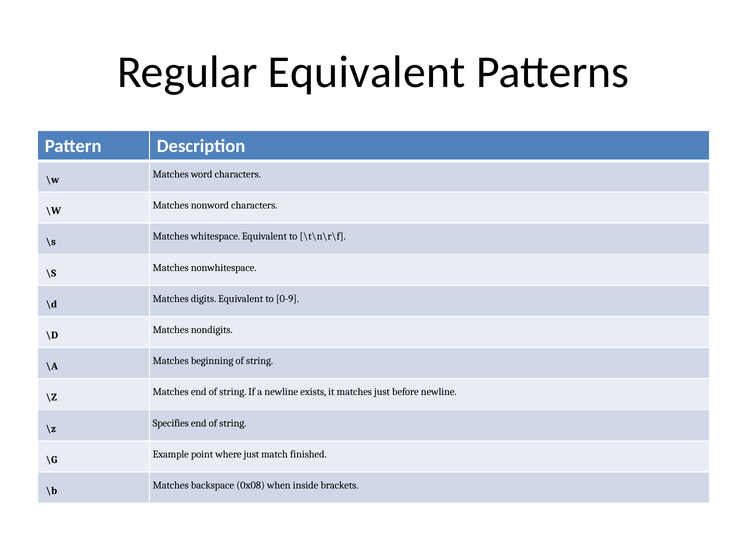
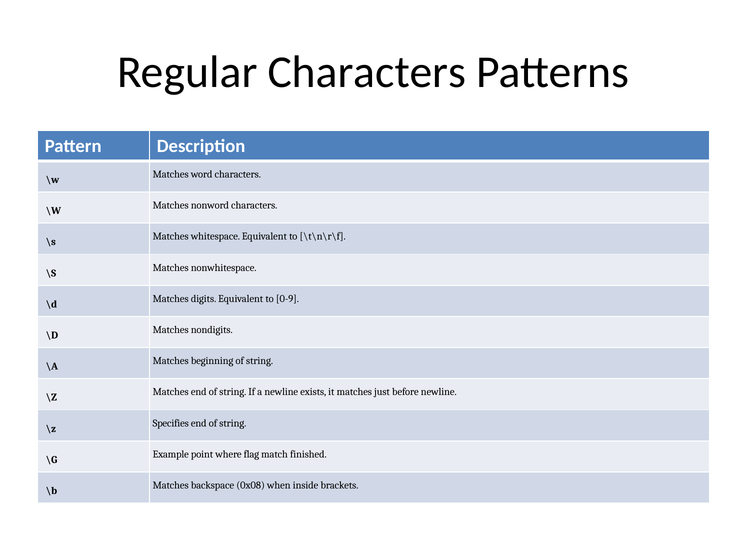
Regular Equivalent: Equivalent -> Characters
where just: just -> flag
